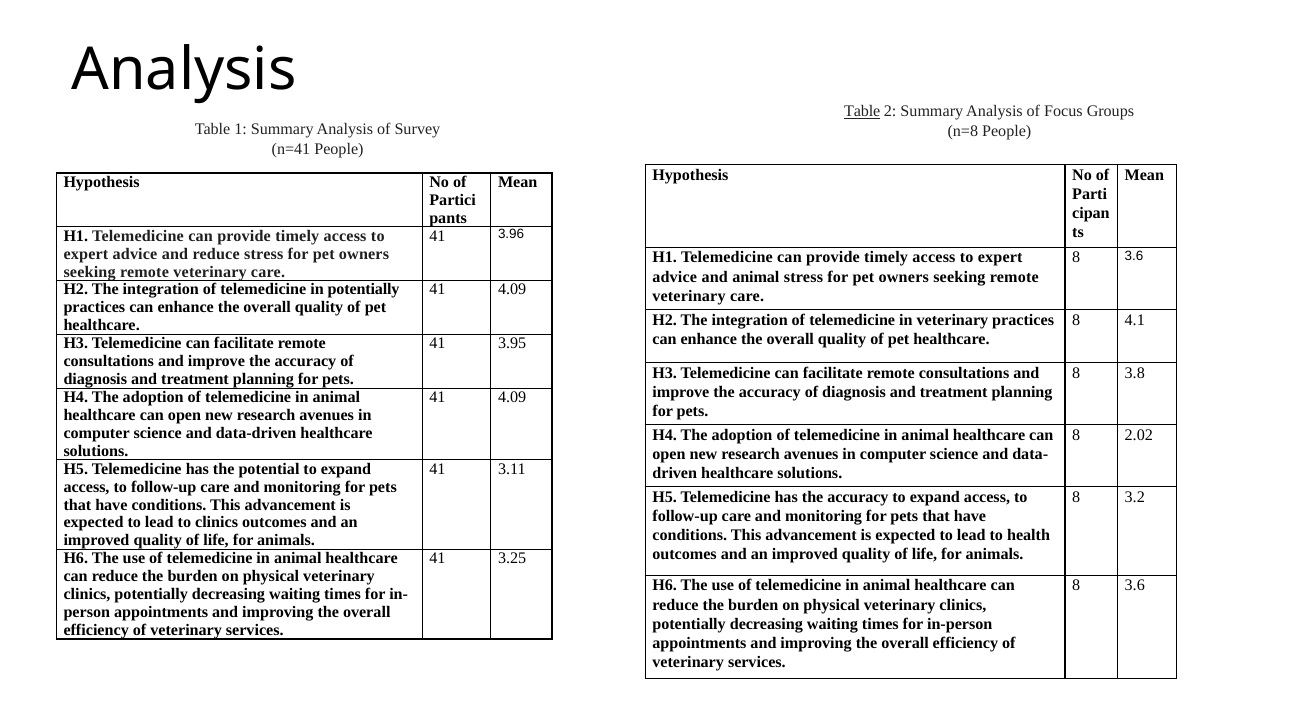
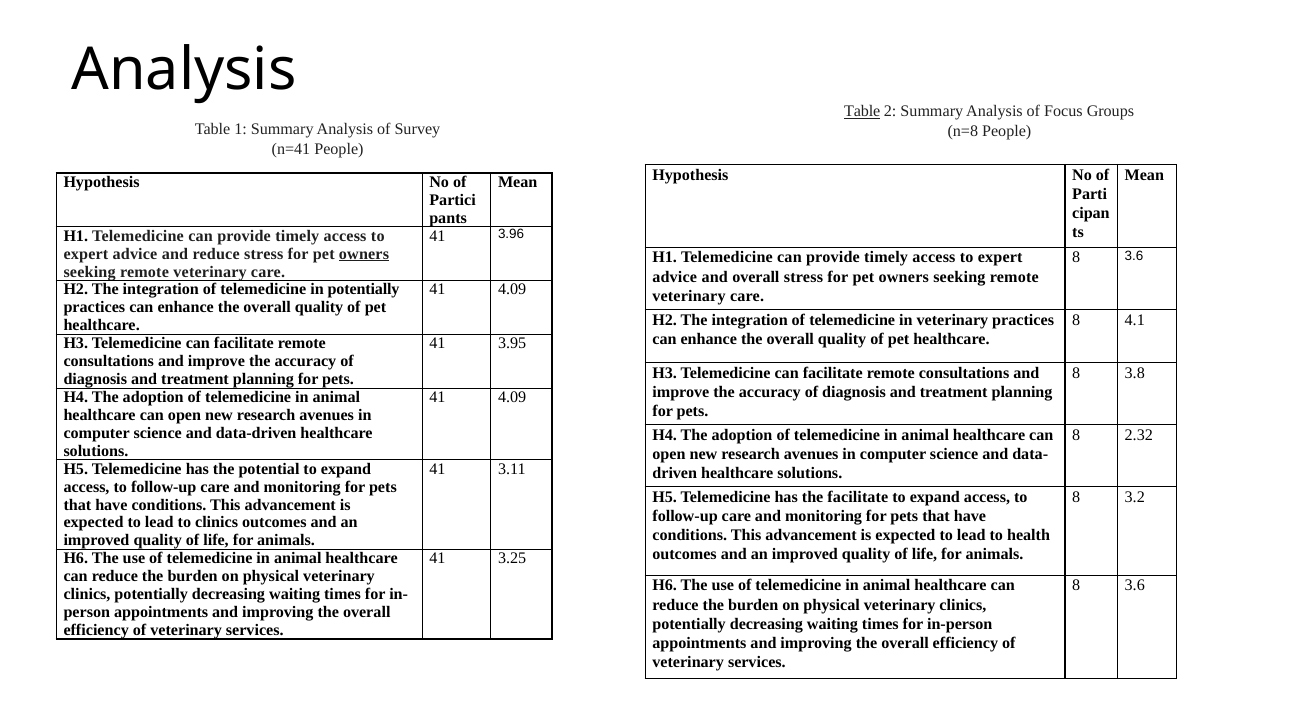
owners at (364, 254) underline: none -> present
and animal: animal -> overall
2.02: 2.02 -> 2.32
has the accuracy: accuracy -> facilitate
